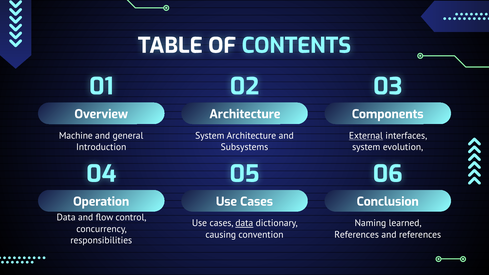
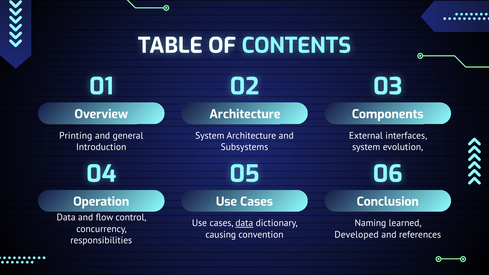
Machine: Machine -> Printing
External underline: present -> none
References at (357, 235): References -> Developed
